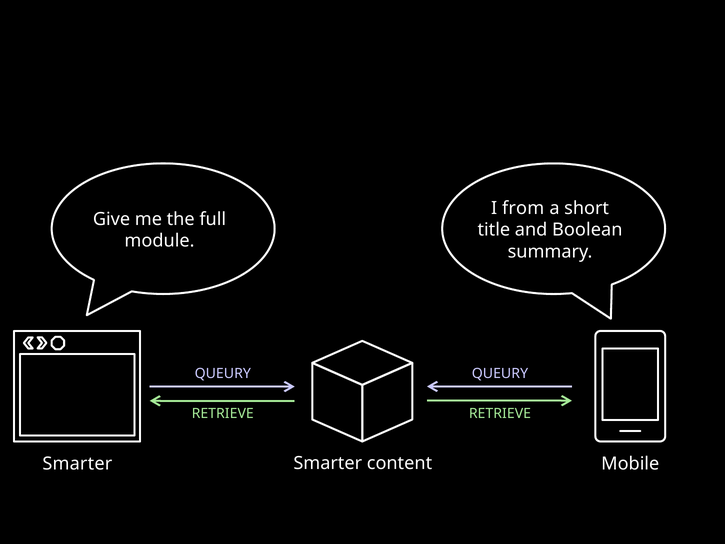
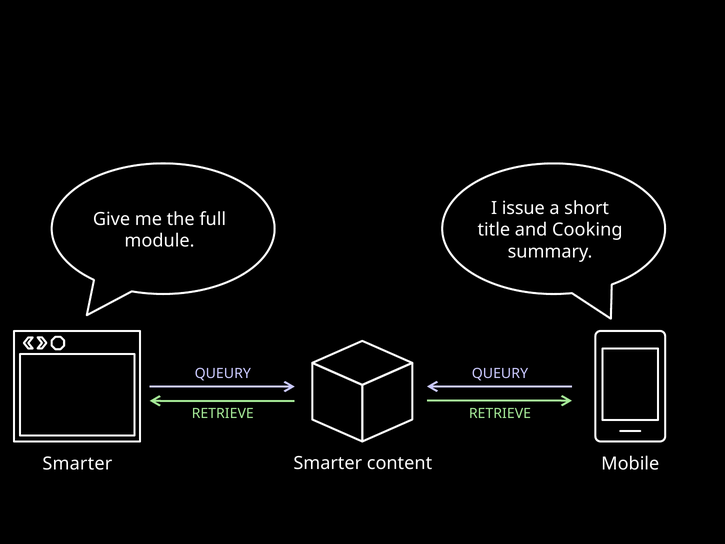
from: from -> issue
Boolean: Boolean -> Cooking
